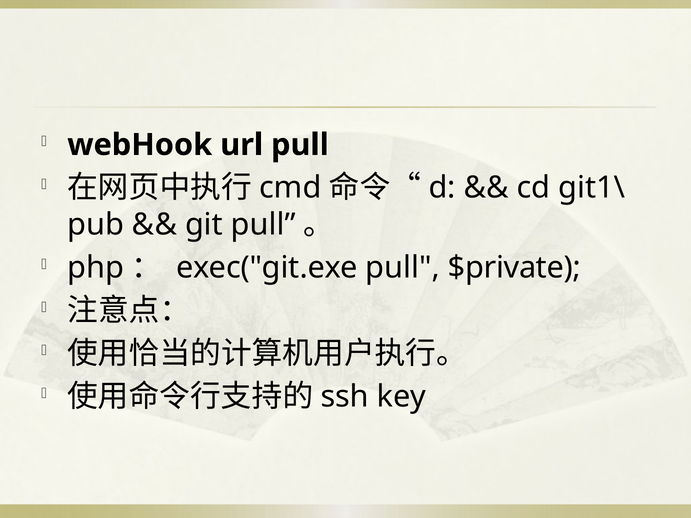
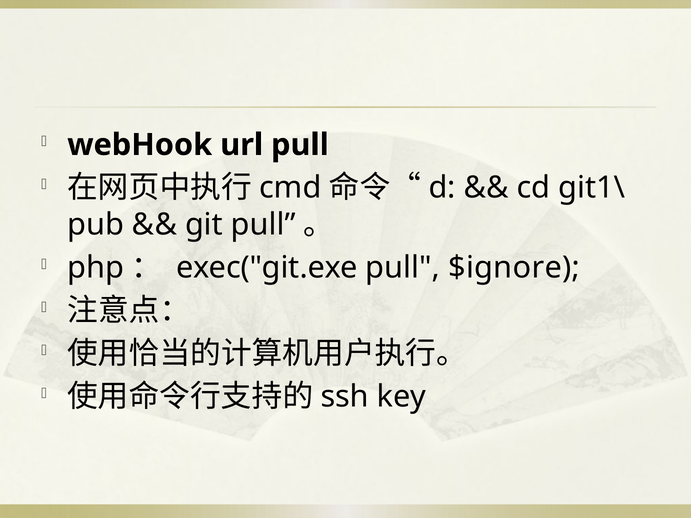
$private: $private -> $ignore
